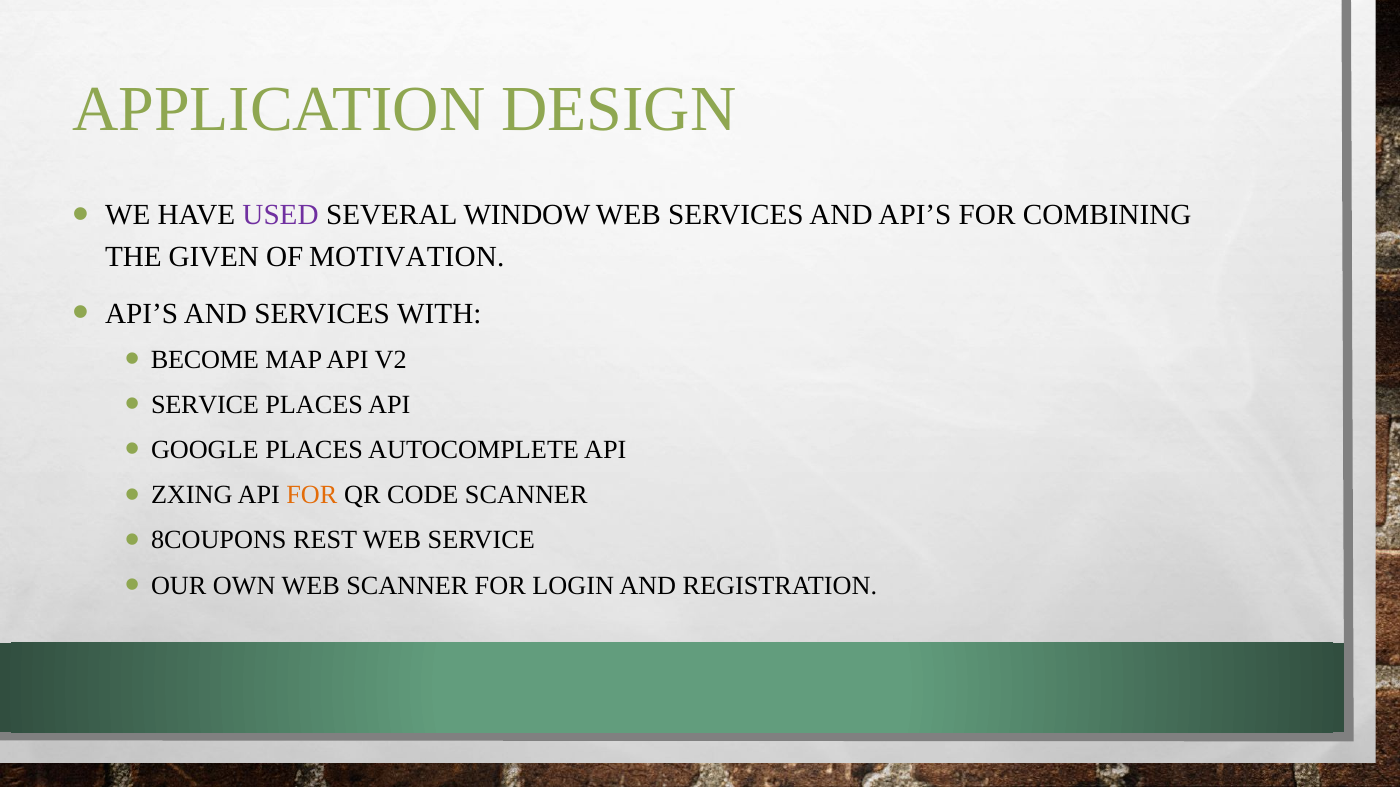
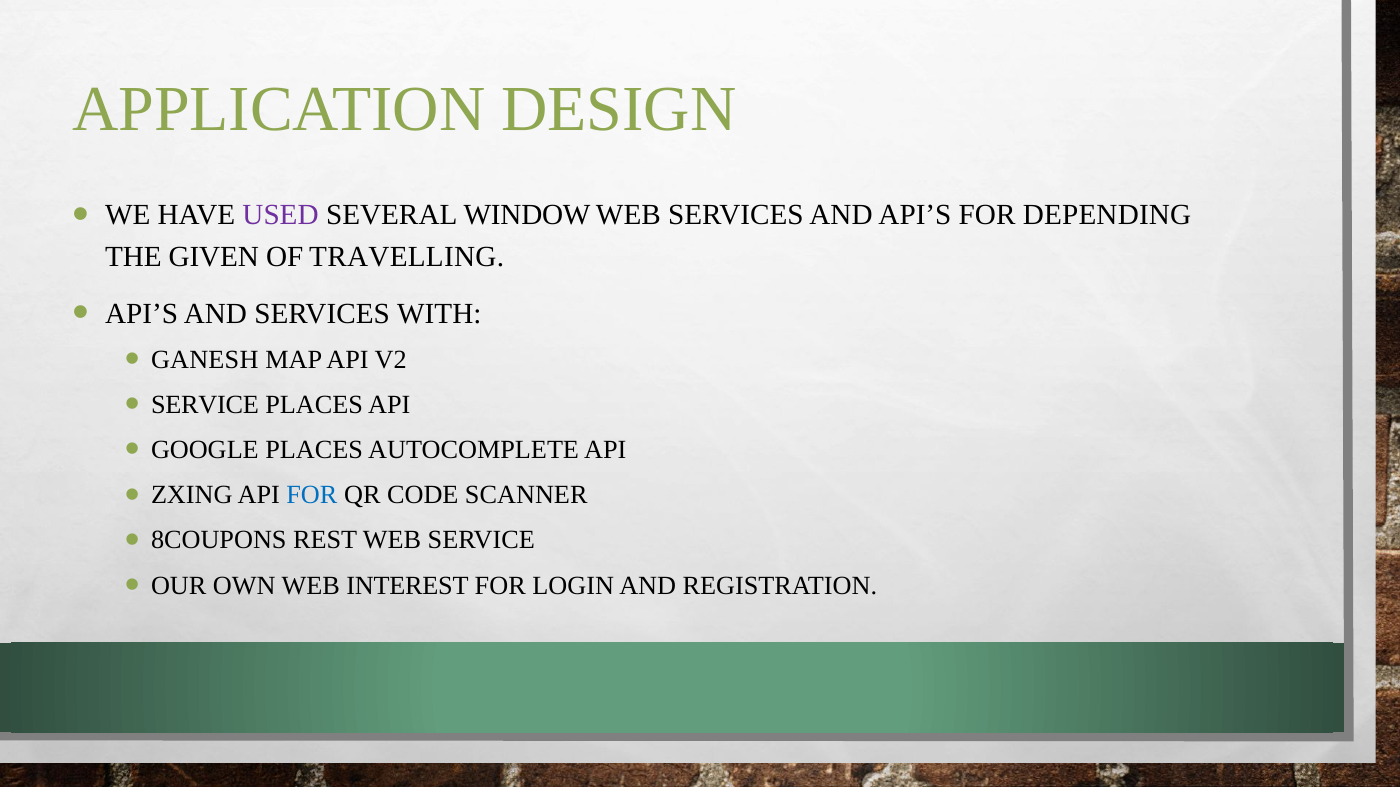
COMBINING: COMBINING -> DEPENDING
MOTIVATION: MOTIVATION -> TRAVELLING
BECOME: BECOME -> GANESH
FOR at (312, 496) colour: orange -> blue
WEB SCANNER: SCANNER -> INTEREST
